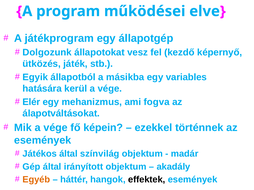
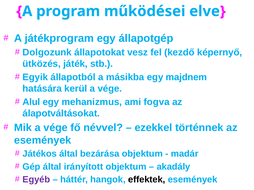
variables: variables -> majdnem
Elér: Elér -> Alul
képein: képein -> névvel
színvilág: színvilág -> bezárása
Egyéb colour: orange -> purple
